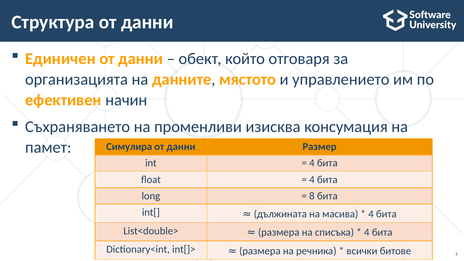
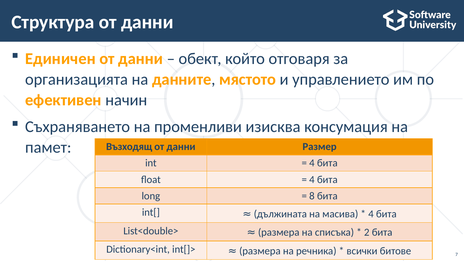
Симулира: Симулира -> Възходящ
4 at (367, 232): 4 -> 2
